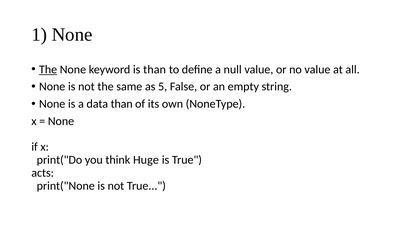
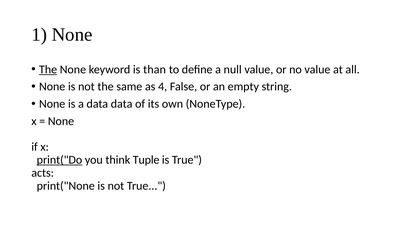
5: 5 -> 4
data than: than -> data
print("Do underline: none -> present
Huge: Huge -> Tuple
